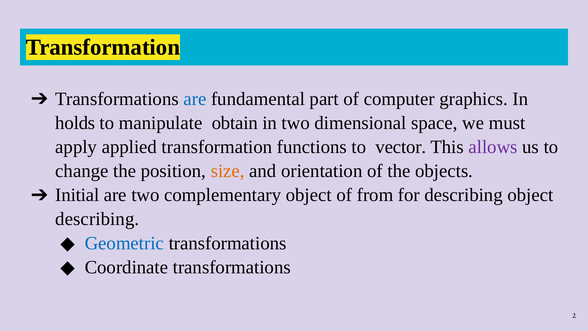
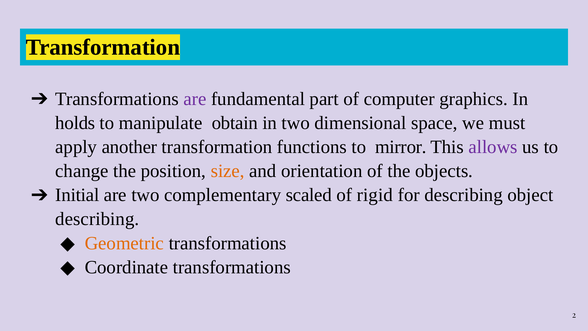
are at (195, 99) colour: blue -> purple
applied: applied -> another
vector: vector -> mirror
complementary object: object -> scaled
from: from -> rigid
Geometric colour: blue -> orange
